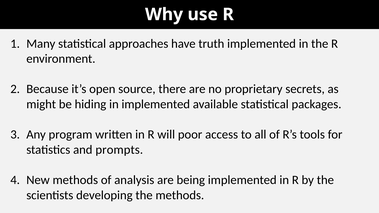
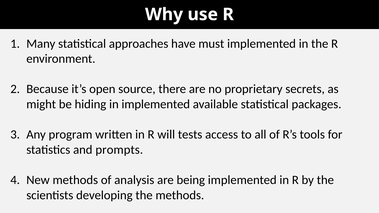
truth: truth -> must
poor: poor -> tests
